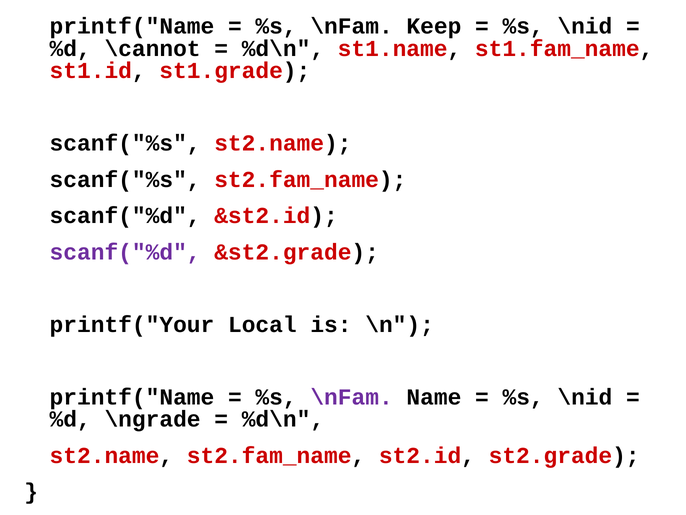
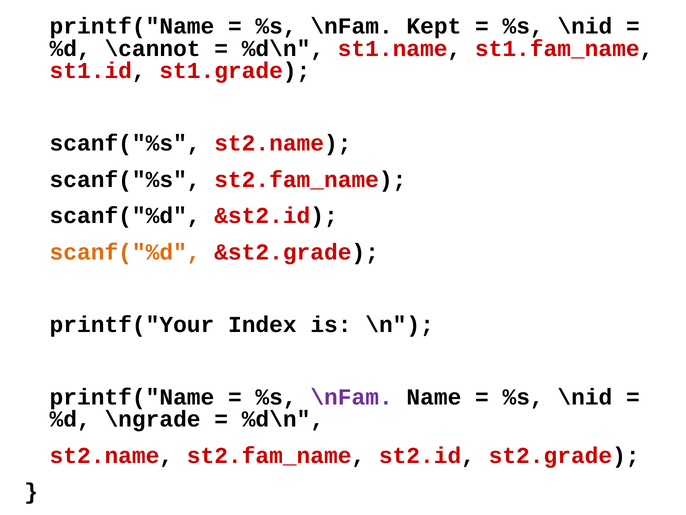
Keep: Keep -> Kept
scanf("%d at (125, 252) colour: purple -> orange
Local: Local -> Index
